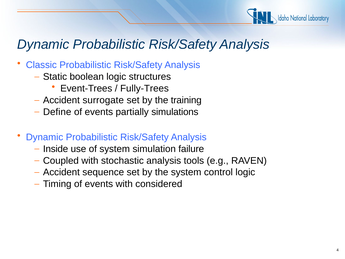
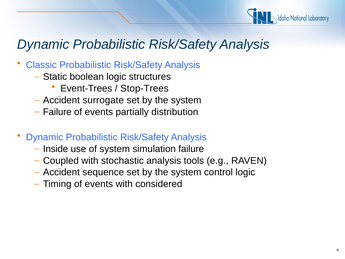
Fully-Trees: Fully-Trees -> Stop-Trees
training at (186, 100): training -> system
Define at (57, 112): Define -> Failure
simulations: simulations -> distribution
